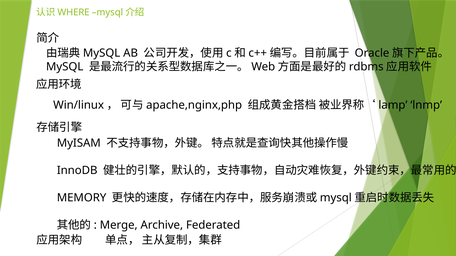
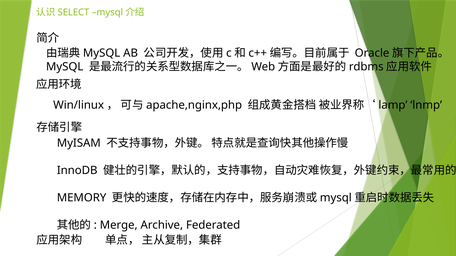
WHERE: WHERE -> SELECT
